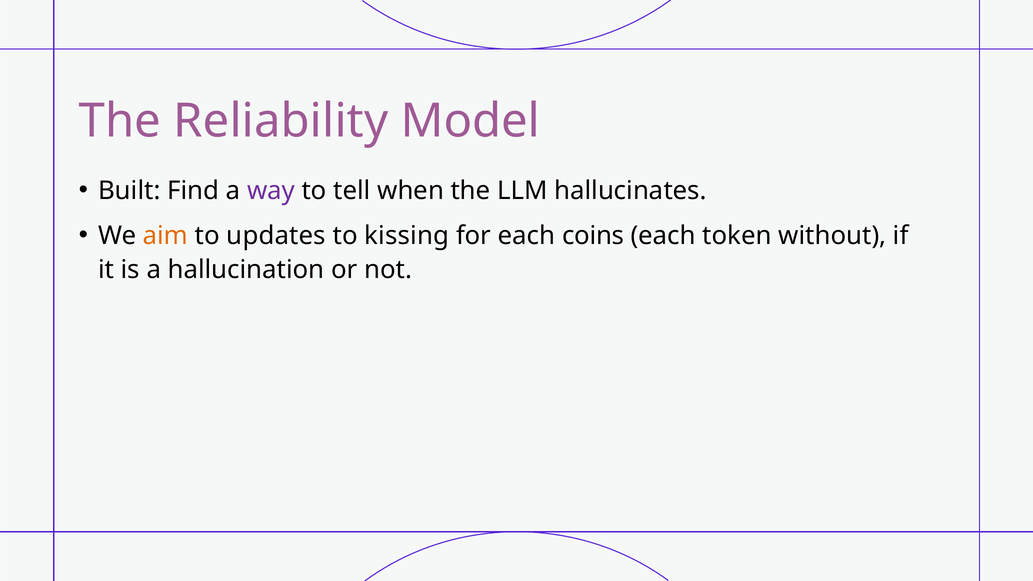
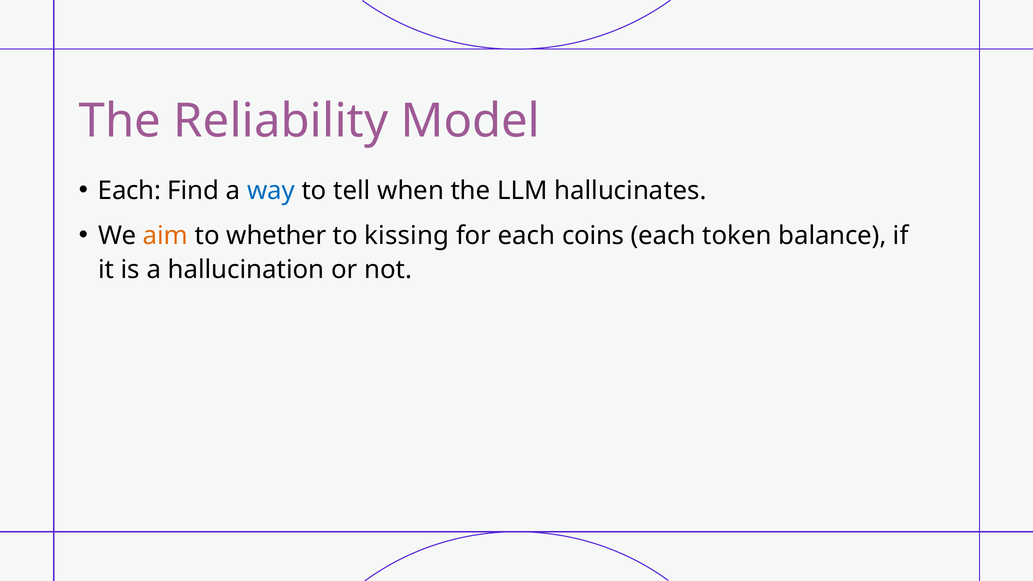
Built at (129, 191): Built -> Each
way colour: purple -> blue
updates: updates -> whether
without: without -> balance
